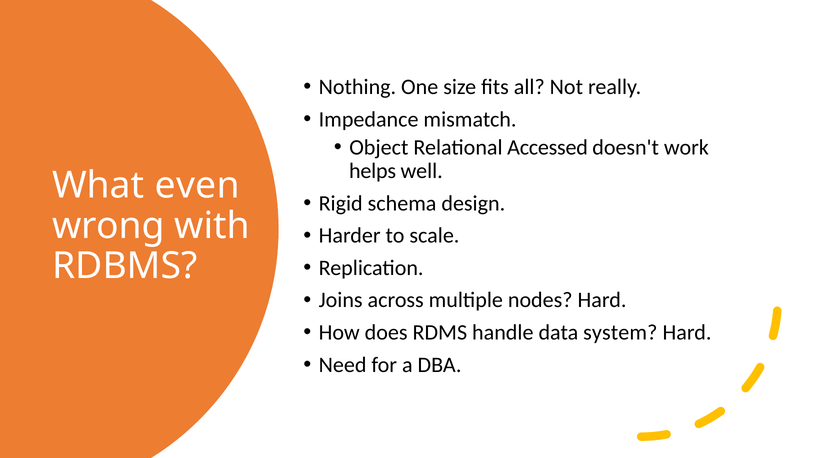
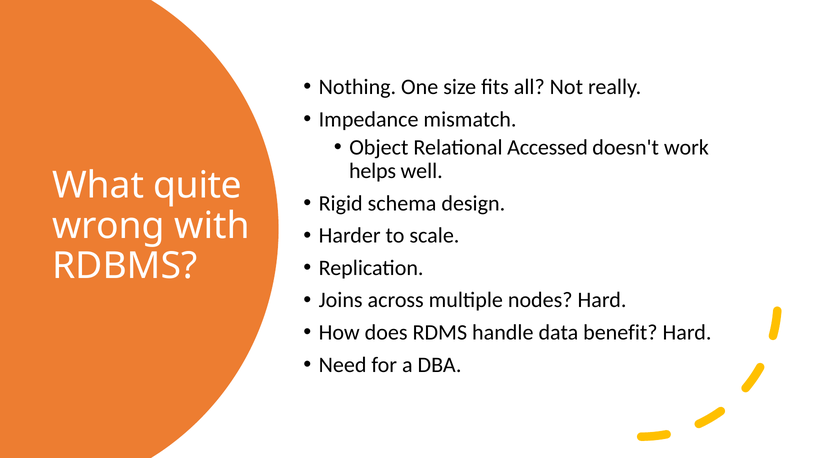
even: even -> quite
system: system -> benefit
